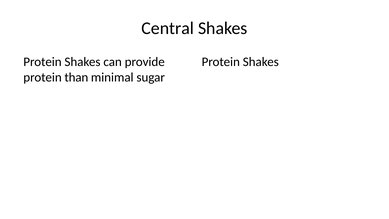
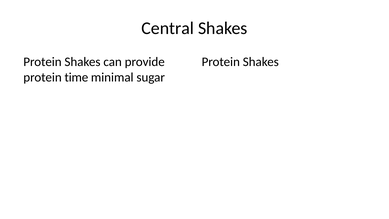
than: than -> time
